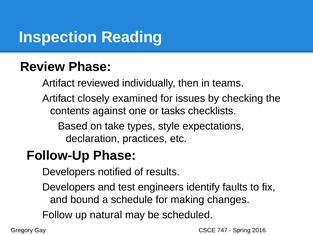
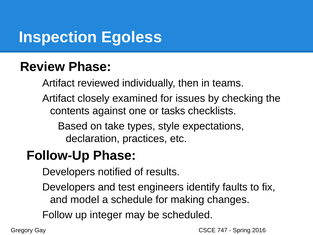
Reading: Reading -> Egoless
bound: bound -> model
natural: natural -> integer
